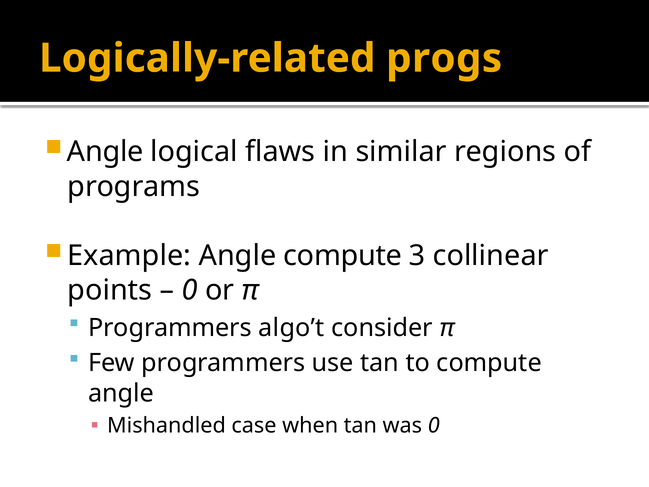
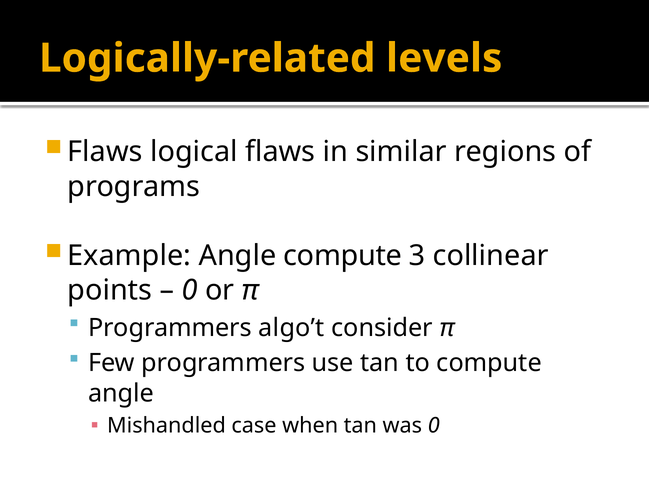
progs: progs -> levels
Angle at (105, 152): Angle -> Flaws
